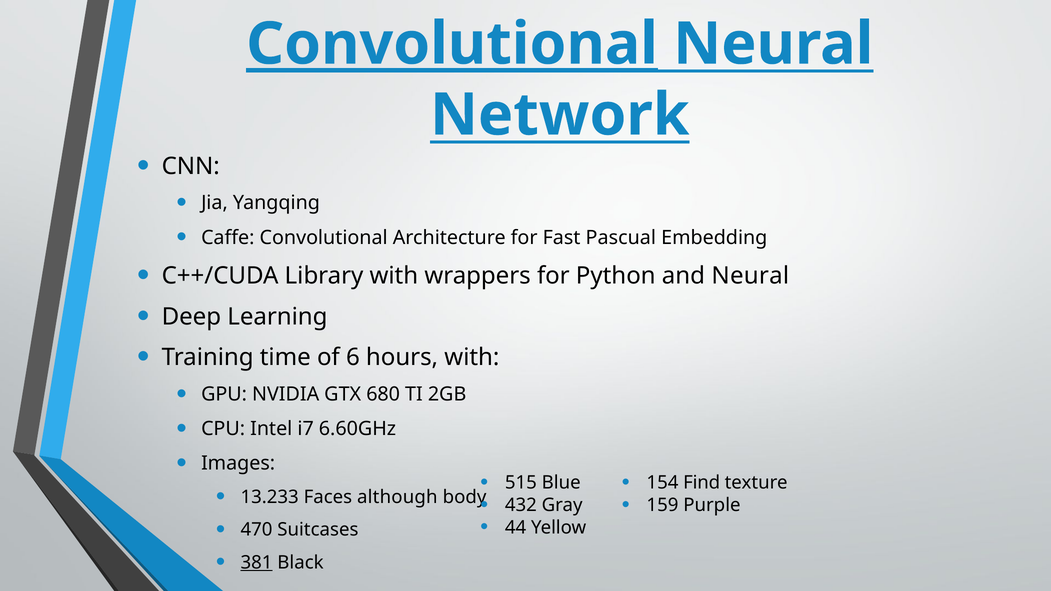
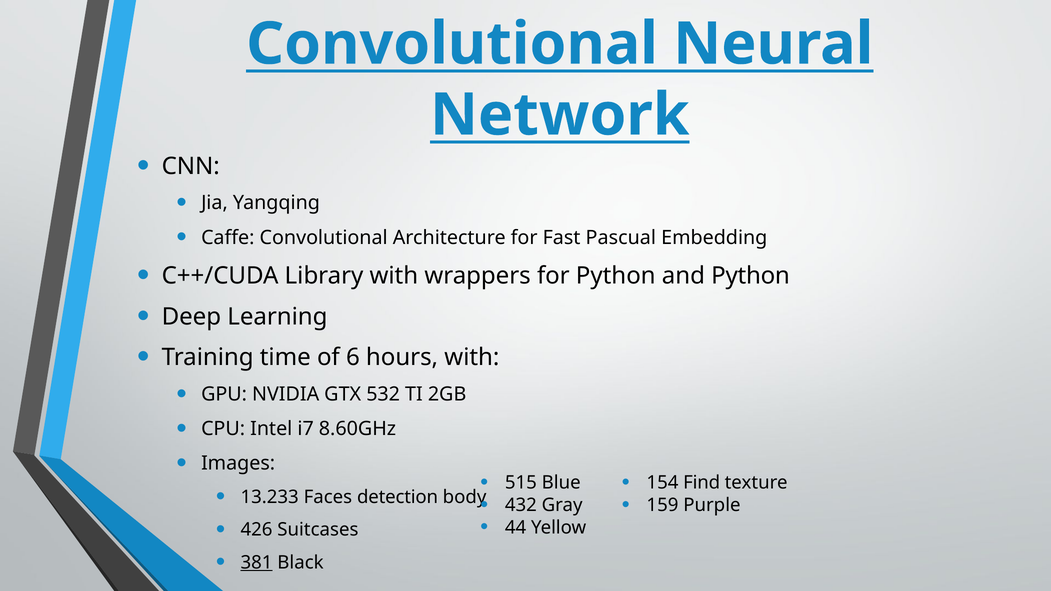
Convolutional at (452, 44) underline: present -> none
and Neural: Neural -> Python
680: 680 -> 532
6.60GHz: 6.60GHz -> 8.60GHz
although: although -> detection
470: 470 -> 426
